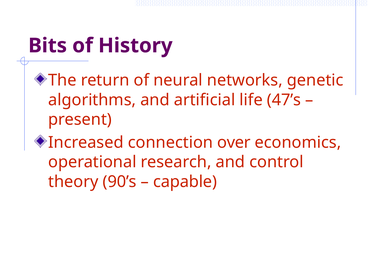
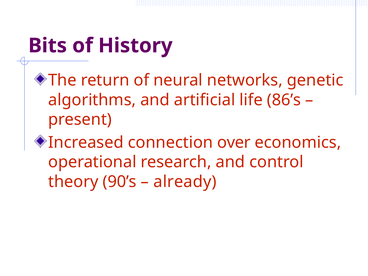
47’s: 47’s -> 86’s
capable: capable -> already
